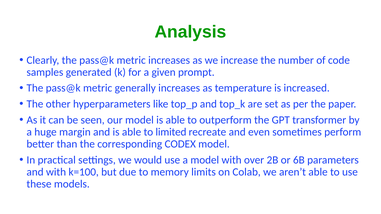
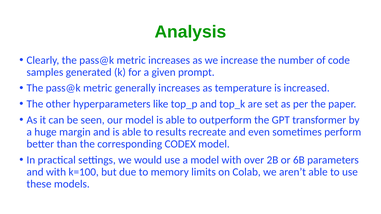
limited: limited -> results
